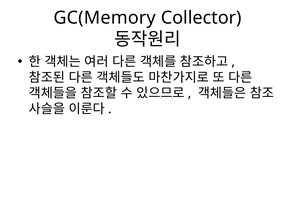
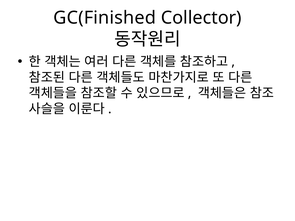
GC(Memory: GC(Memory -> GC(Finished
